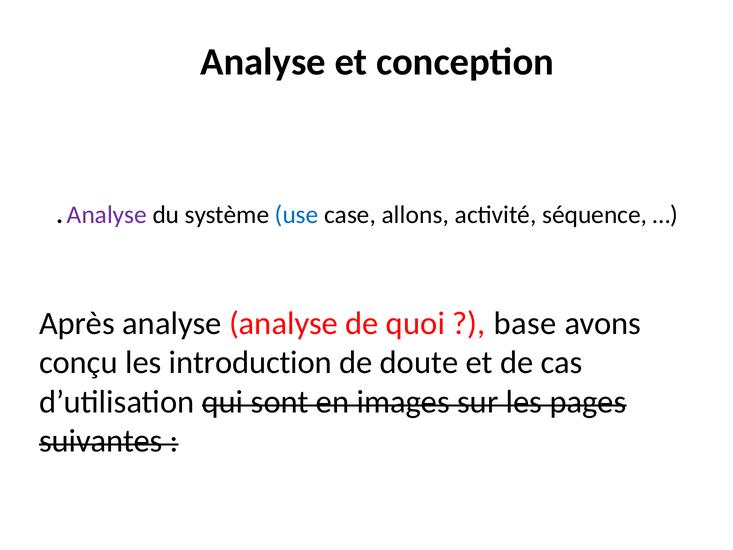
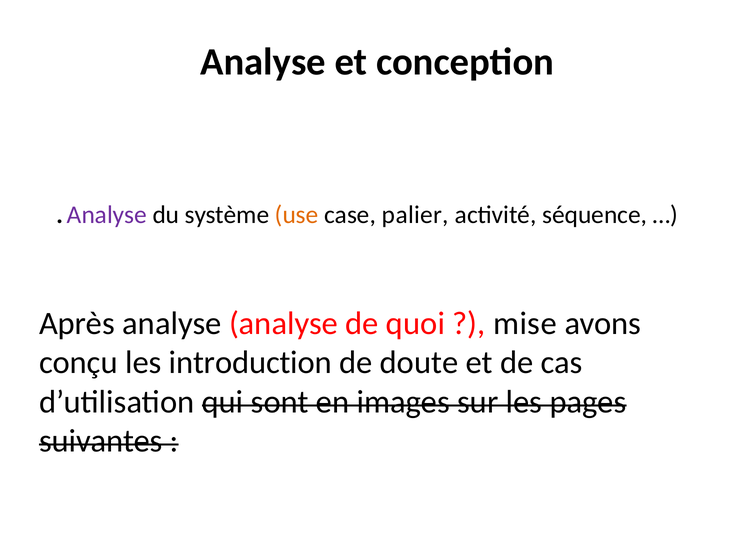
use colour: blue -> orange
allons: allons -> palier
base: base -> mise
